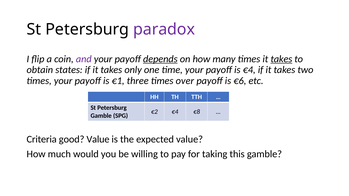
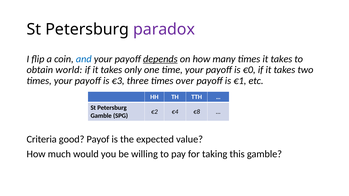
and colour: purple -> blue
takes at (281, 59) underline: present -> none
states: states -> world
is €4: €4 -> €0
€1: €1 -> €3
€6: €6 -> €1
good Value: Value -> Payof
